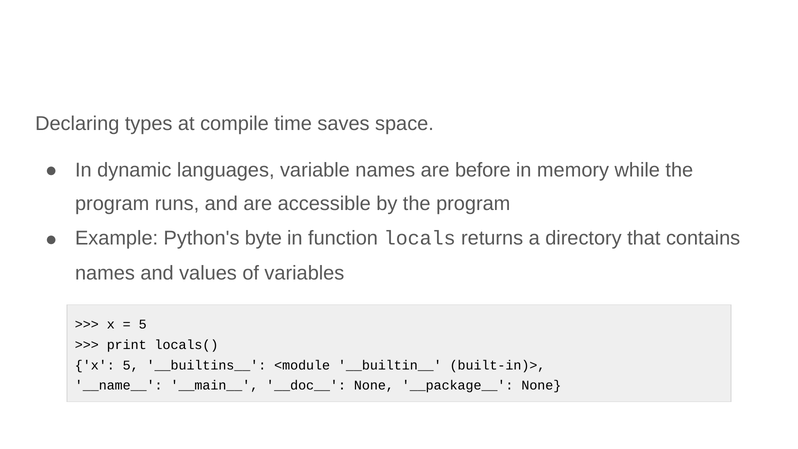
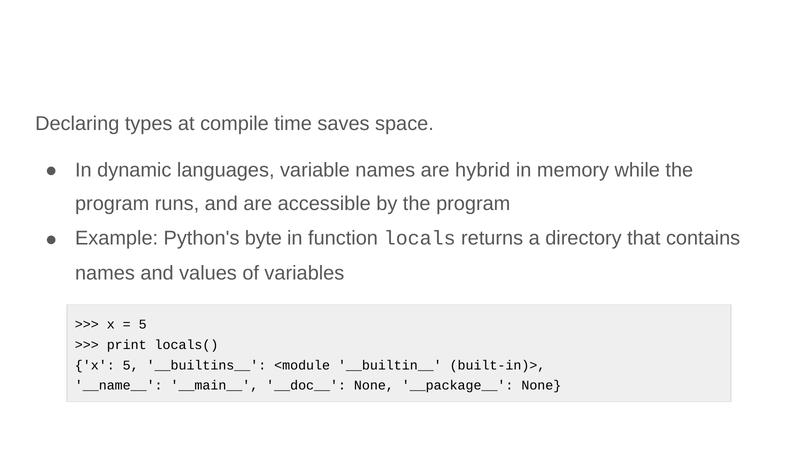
before: before -> hybrid
